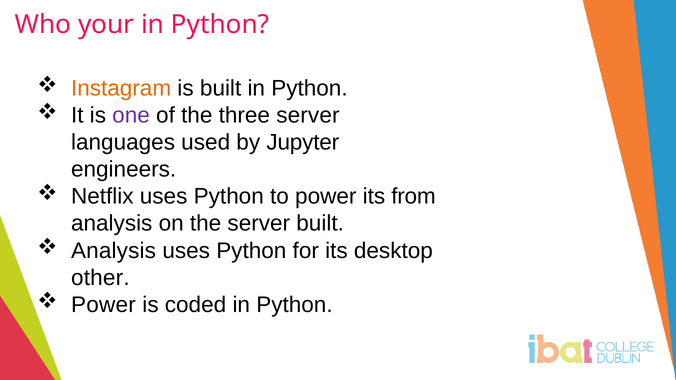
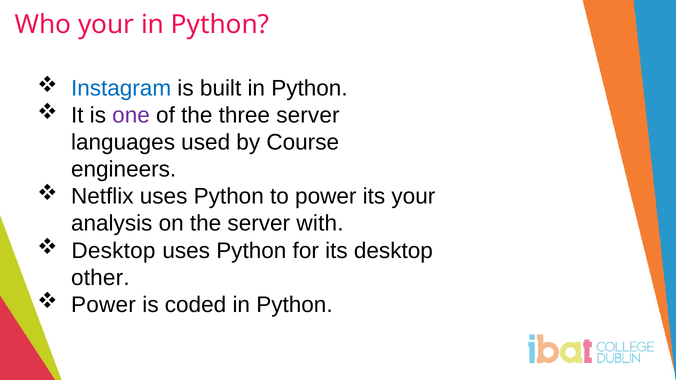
Instagram colour: orange -> blue
Jupyter: Jupyter -> Course
its from: from -> your
server built: built -> with
Analysis at (114, 251): Analysis -> Desktop
